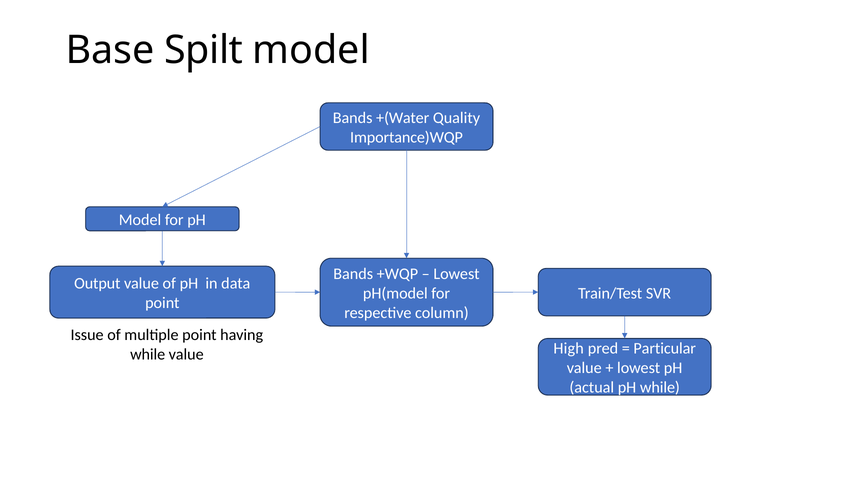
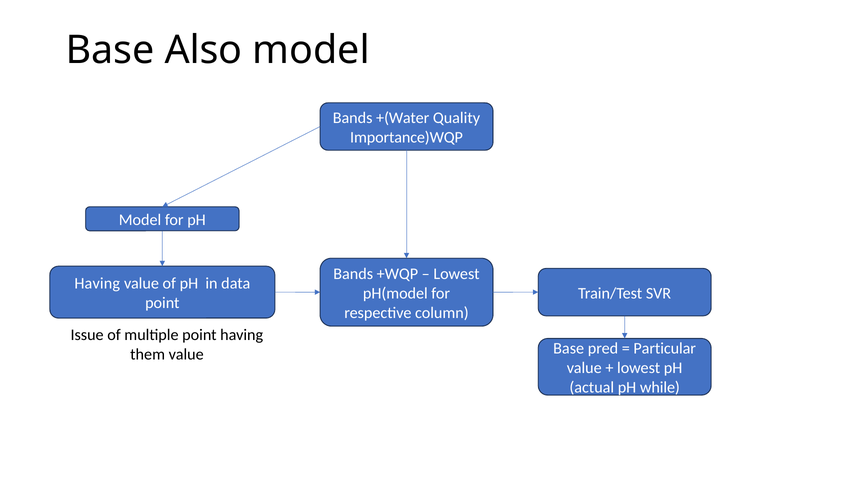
Spilt: Spilt -> Also
Output at (97, 283): Output -> Having
High at (569, 348): High -> Base
while at (148, 354): while -> them
